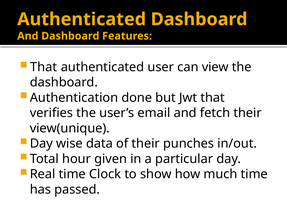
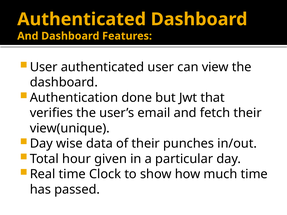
That at (44, 67): That -> User
